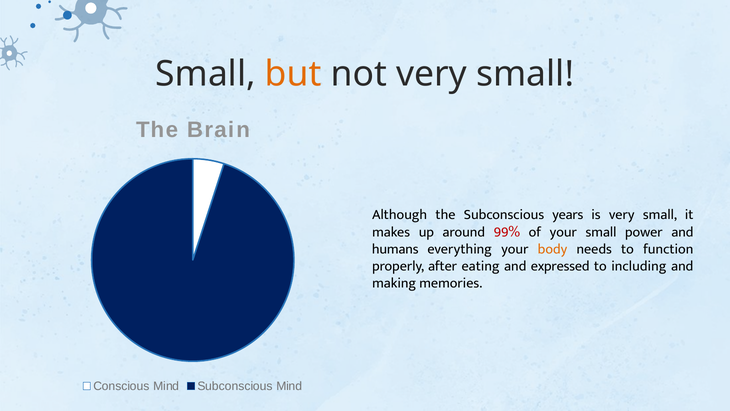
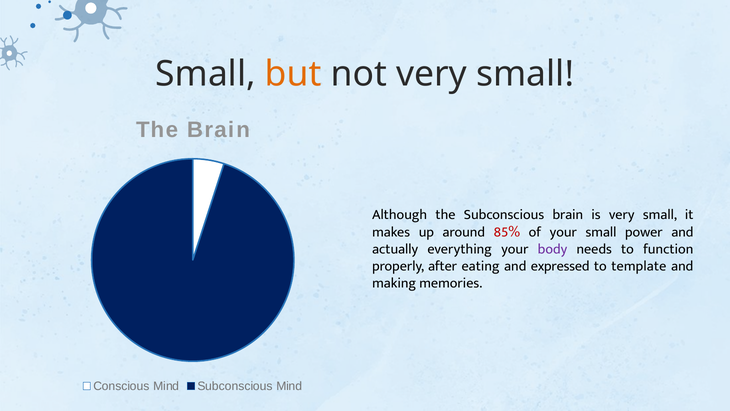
Subconscious years: years -> brain
99%: 99% -> 85%
humans: humans -> actually
body colour: orange -> purple
including: including -> template
